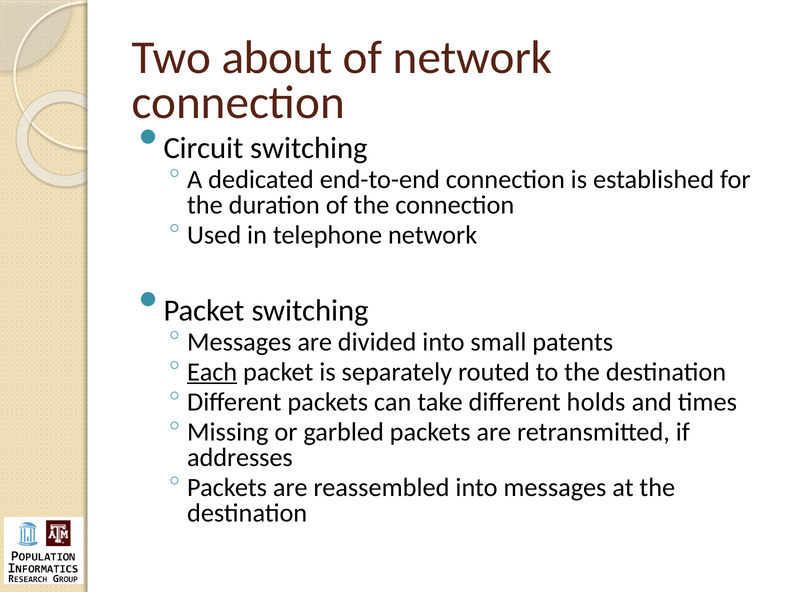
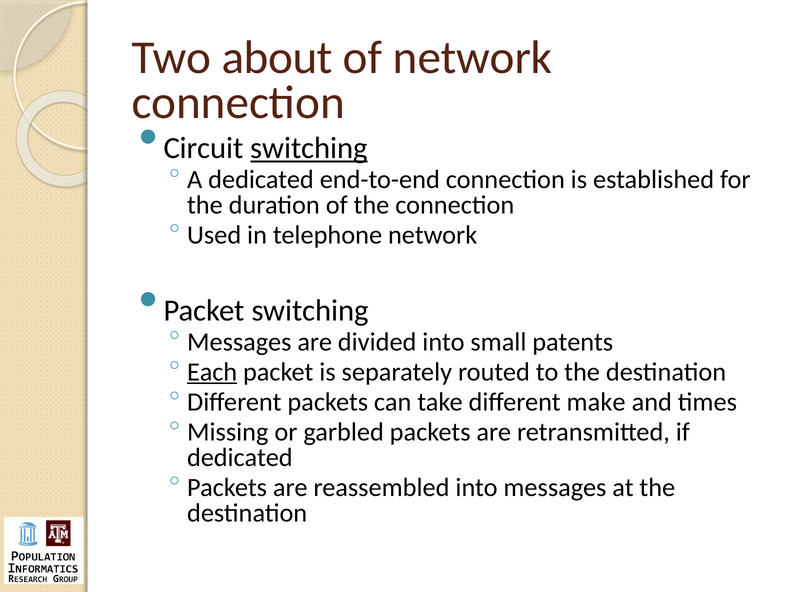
switching at (309, 148) underline: none -> present
holds: holds -> make
addresses at (240, 458): addresses -> dedicated
